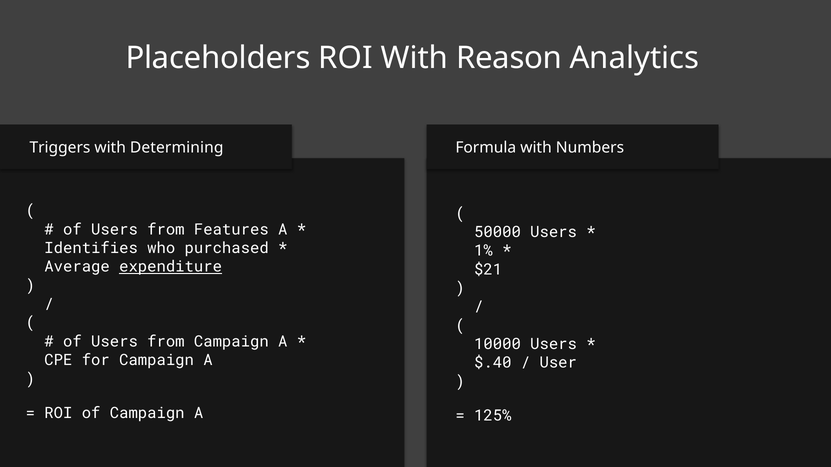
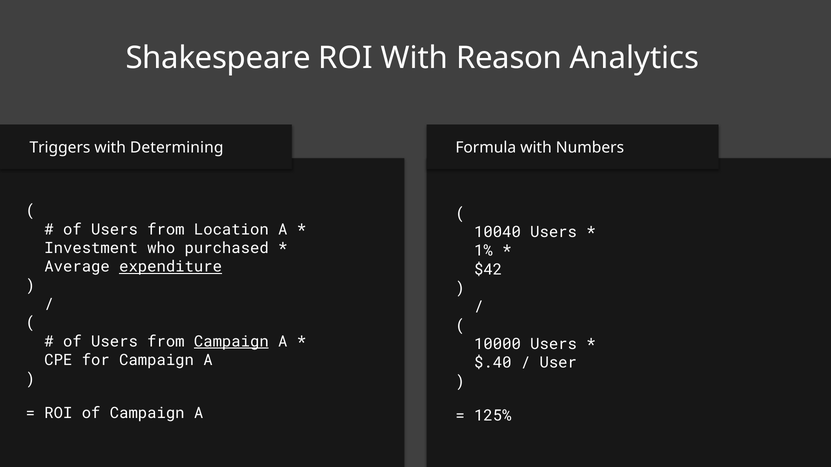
Placeholders: Placeholders -> Shakespeare
Features: Features -> Location
50000: 50000 -> 10040
Identifies: Identifies -> Investment
$21: $21 -> $42
Campaign at (231, 342) underline: none -> present
